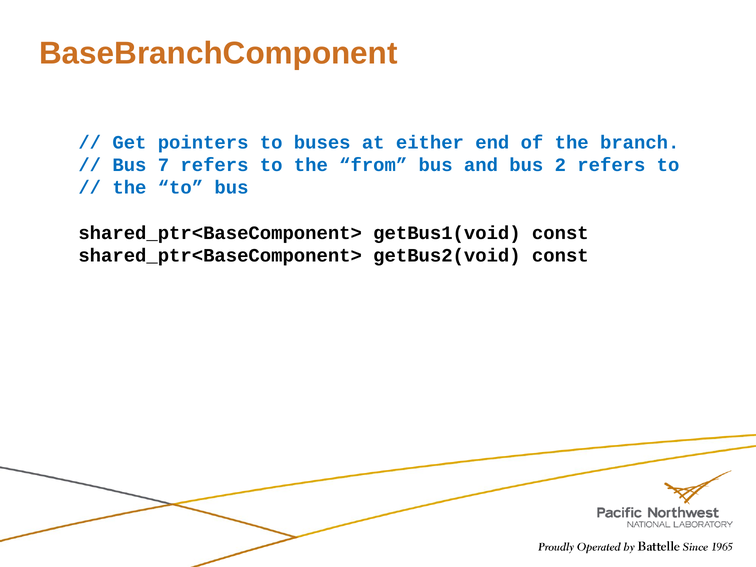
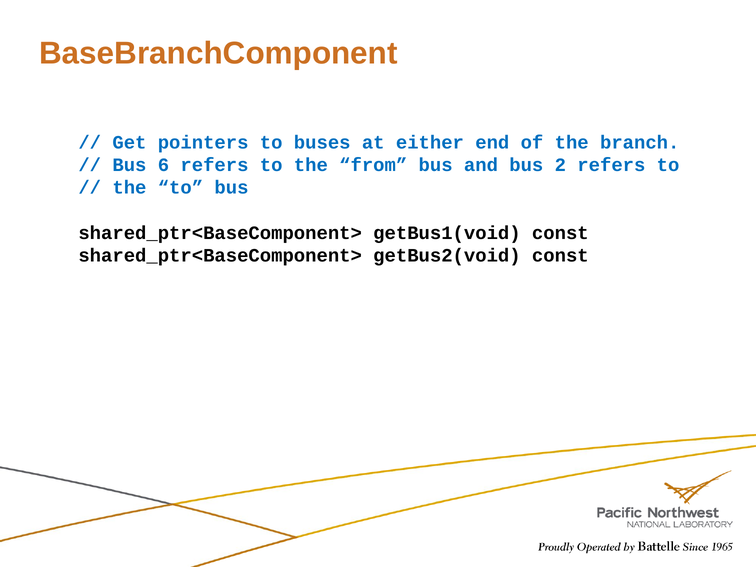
7: 7 -> 6
